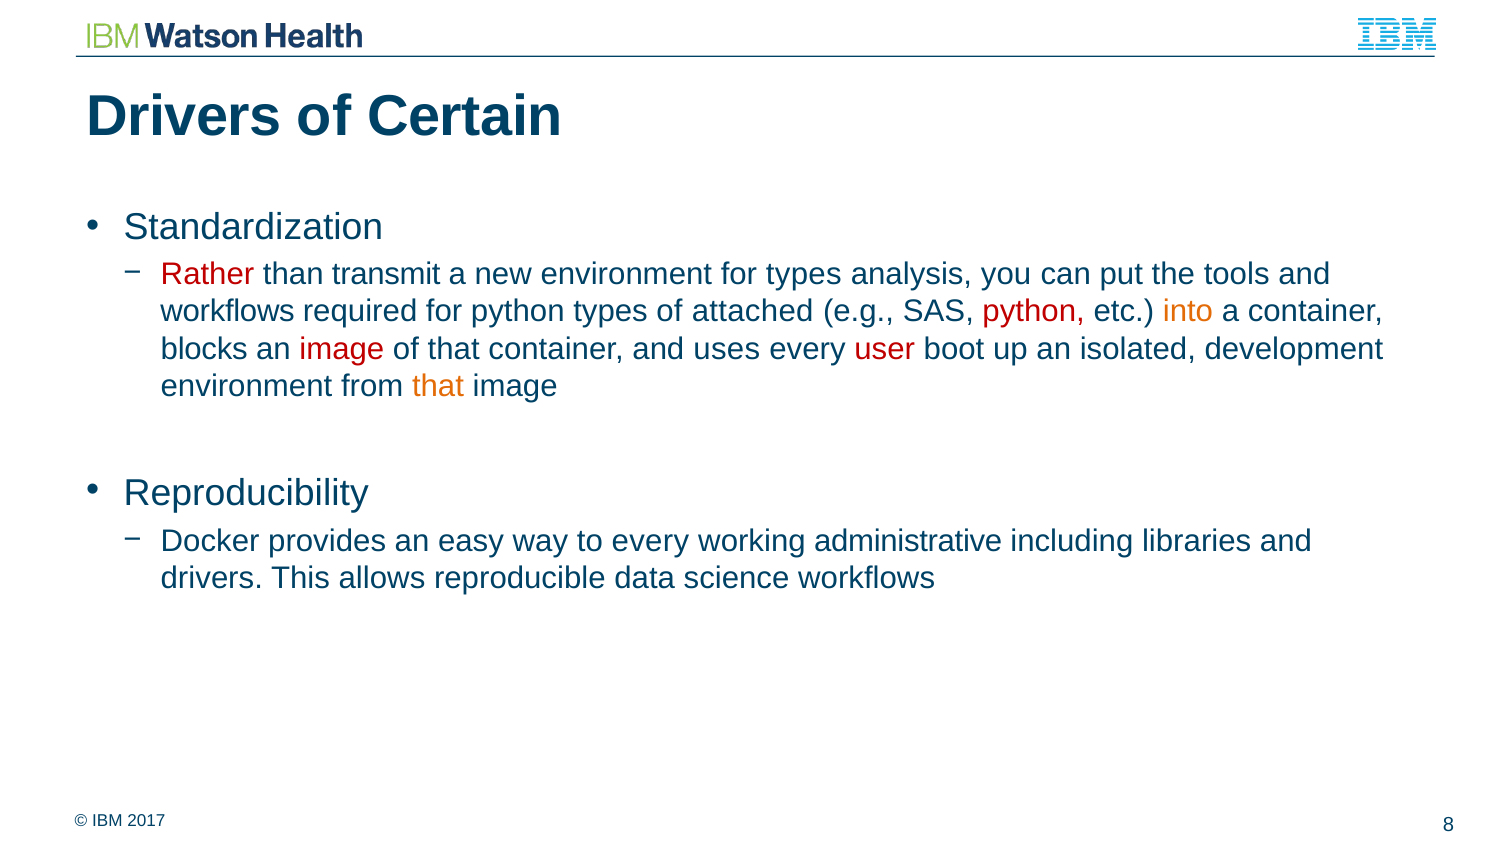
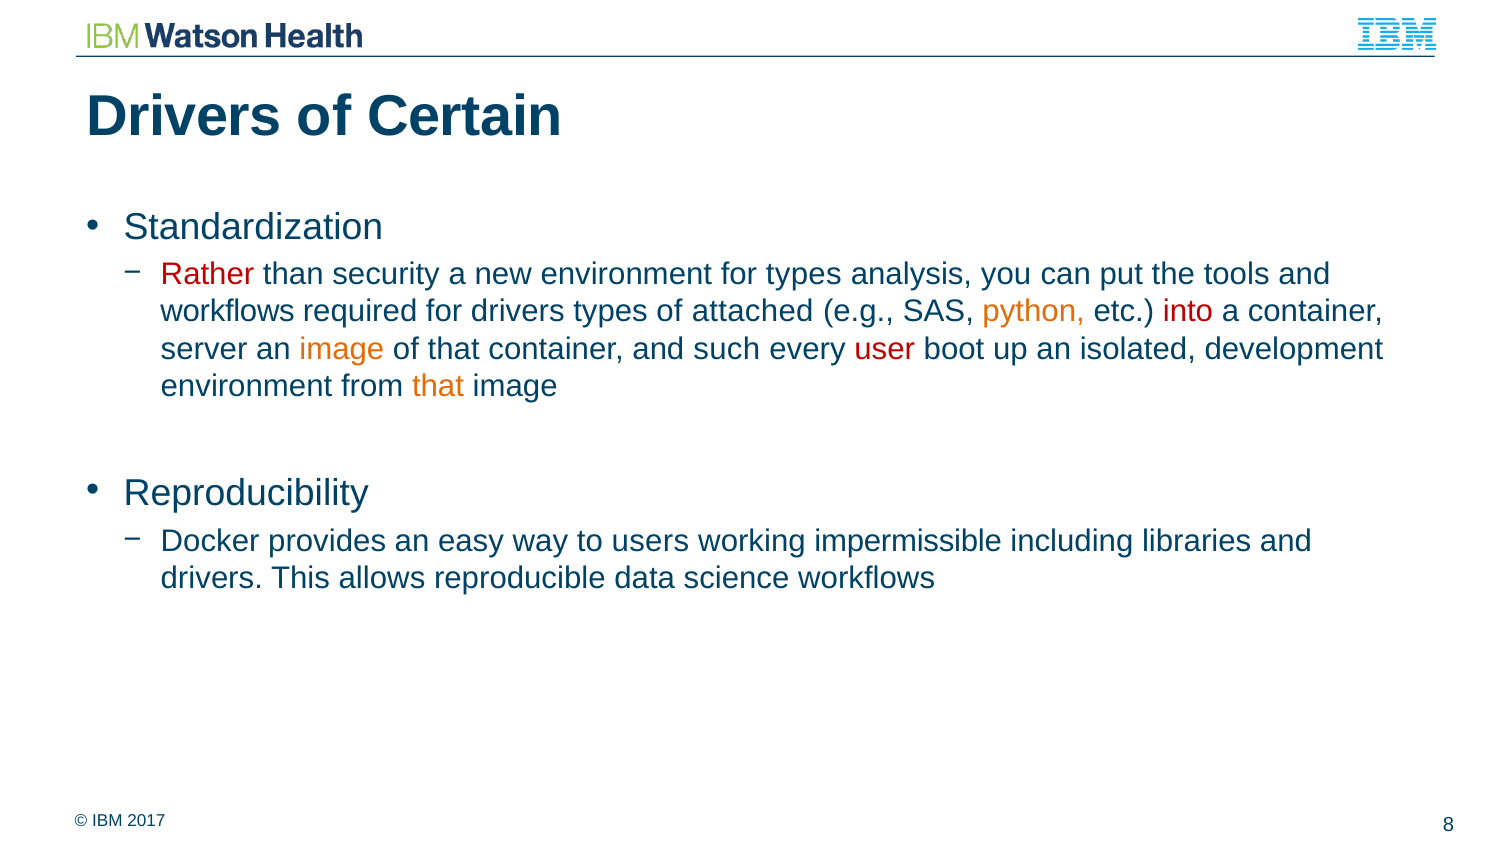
transmit: transmit -> security
for python: python -> drivers
python at (1034, 312) colour: red -> orange
into colour: orange -> red
blocks: blocks -> server
image at (342, 349) colour: red -> orange
uses: uses -> such
to every: every -> users
administrative: administrative -> impermissible
